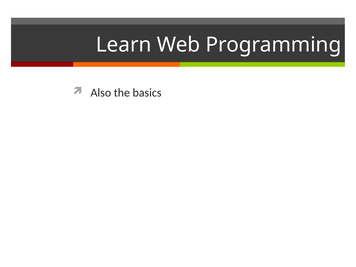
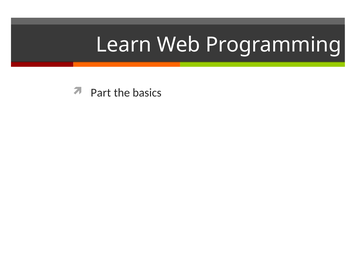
Also: Also -> Part
